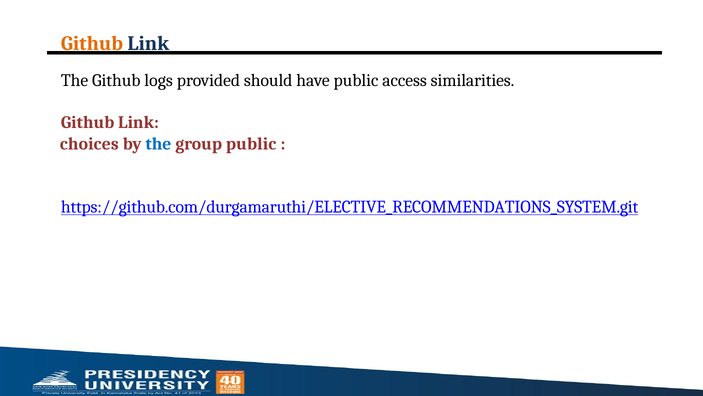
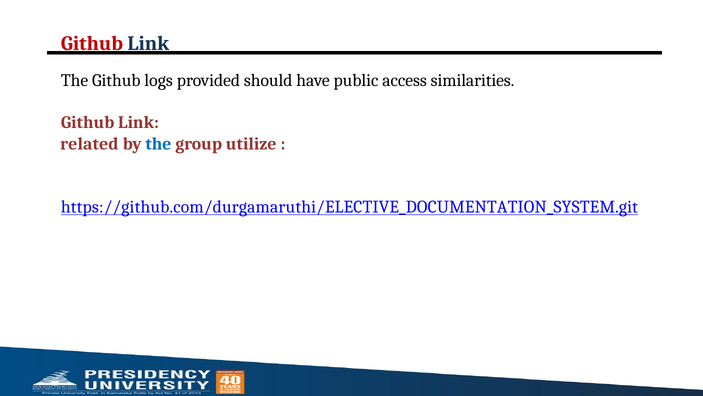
Github at (92, 44) colour: orange -> red
choices: choices -> related
group public: public -> utilize
https://github.com/durgamaruthi/ELECTIVE_RECOMMENDATIONS_SYSTEM.git: https://github.com/durgamaruthi/ELECTIVE_RECOMMENDATIONS_SYSTEM.git -> https://github.com/durgamaruthi/ELECTIVE_DOCUMENTATION_SYSTEM.git
